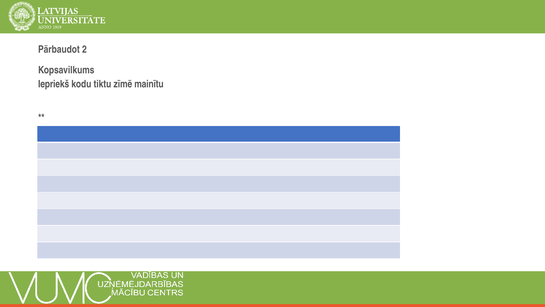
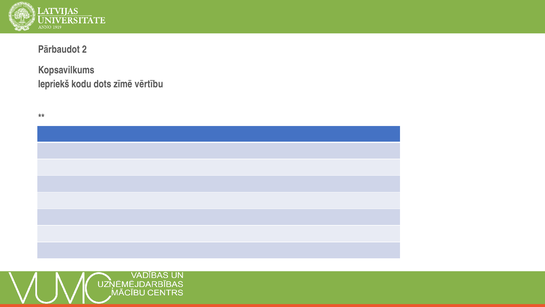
tiktu: tiktu -> dots
mainītu: mainītu -> vērtību
